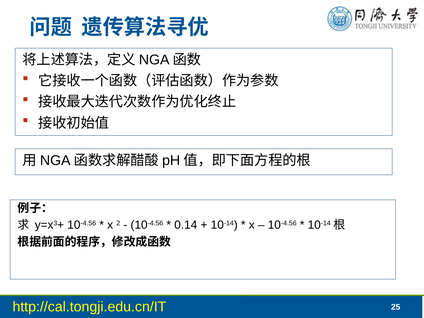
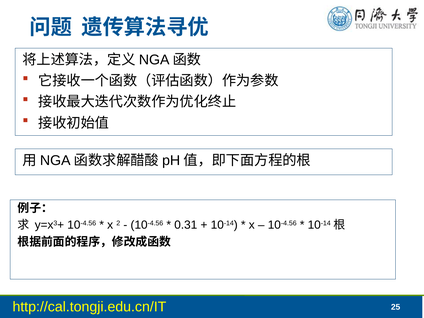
0.14: 0.14 -> 0.31
